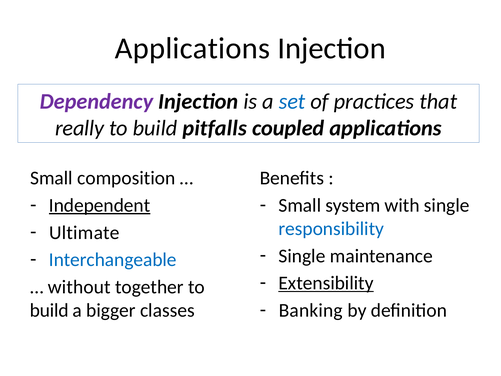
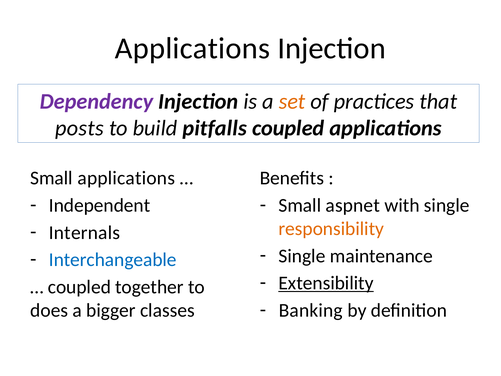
set colour: blue -> orange
really: really -> posts
Small composition: composition -> applications
Independent underline: present -> none
system: system -> aspnet
responsibility colour: blue -> orange
Ultimate: Ultimate -> Internals
without at (79, 287): without -> coupled
build at (49, 310): build -> does
